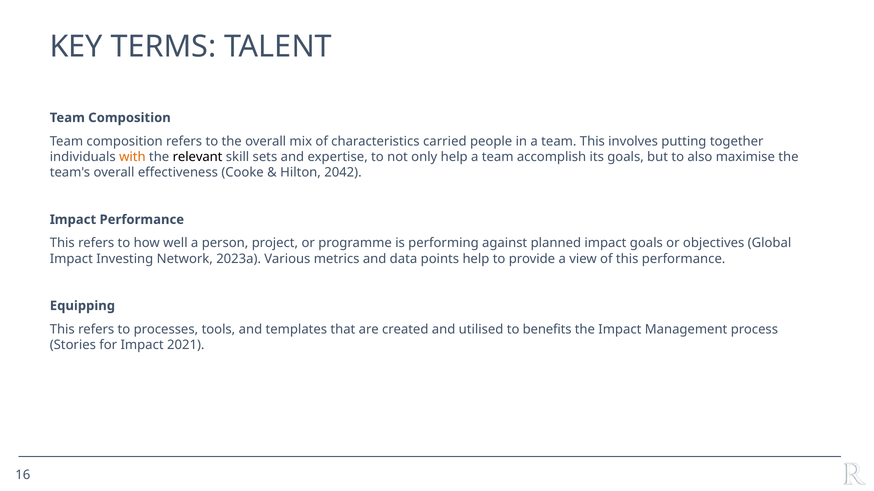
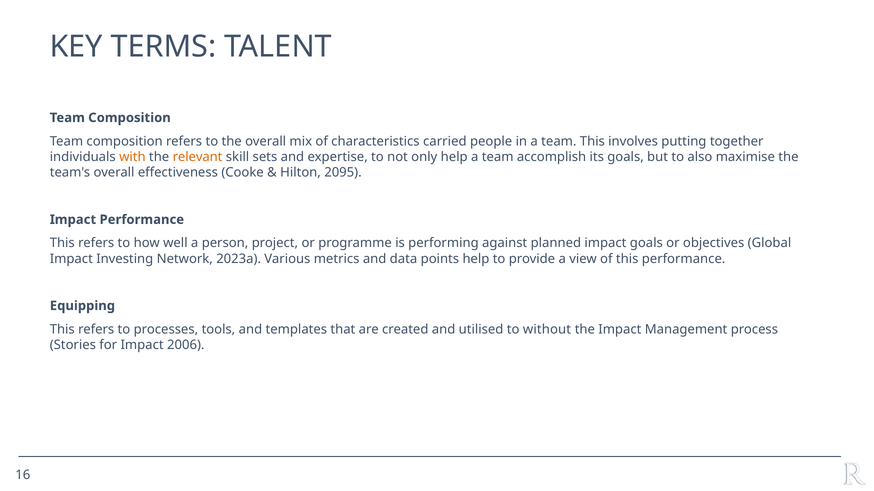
relevant colour: black -> orange
2042: 2042 -> 2095
benefits: benefits -> without
2021: 2021 -> 2006
